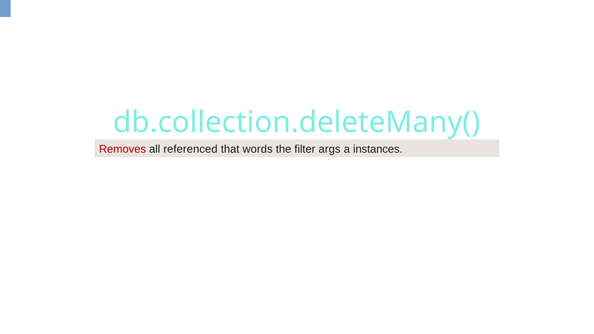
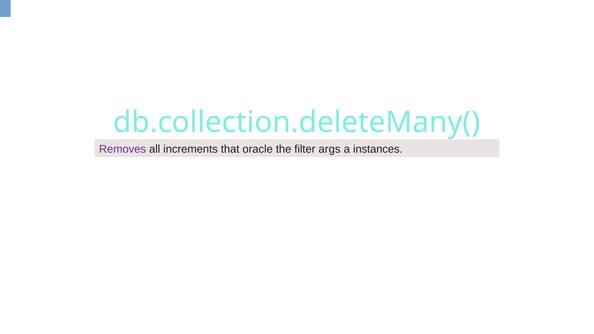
Removes colour: red -> purple
referenced: referenced -> increments
words: words -> oracle
